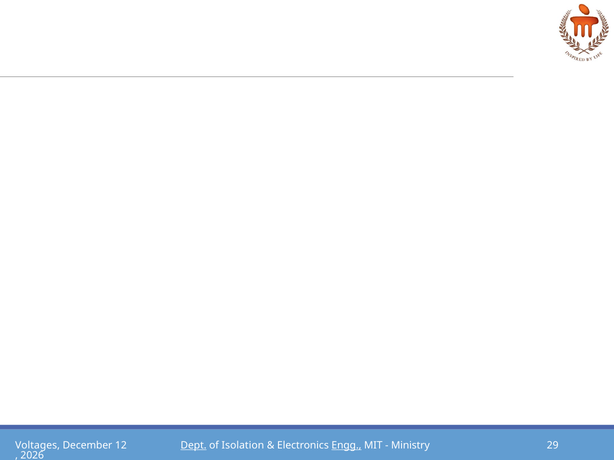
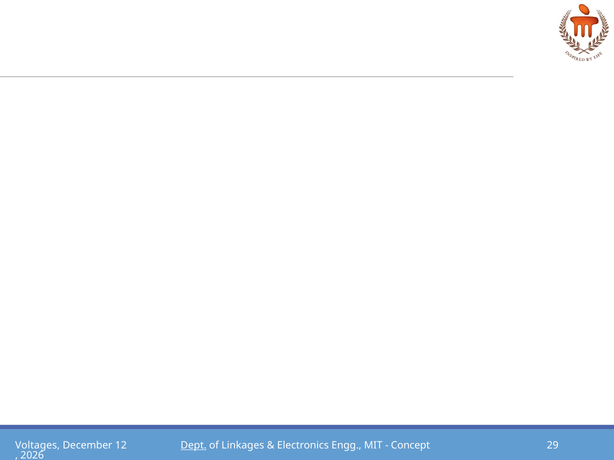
Isolation: Isolation -> Linkages
Engg underline: present -> none
Ministry: Ministry -> Concept
